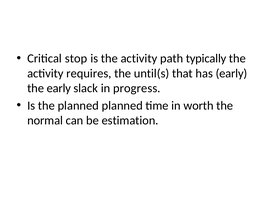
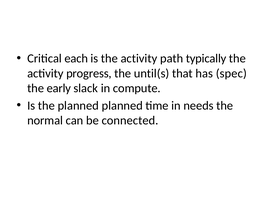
stop: stop -> each
requires: requires -> progress
has early: early -> spec
progress: progress -> compute
worth: worth -> needs
estimation: estimation -> connected
